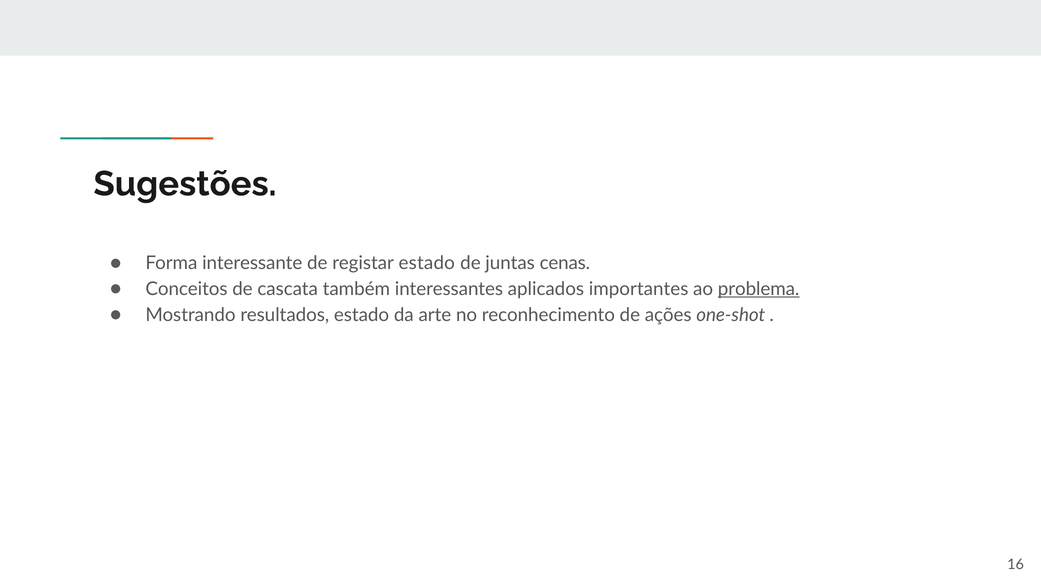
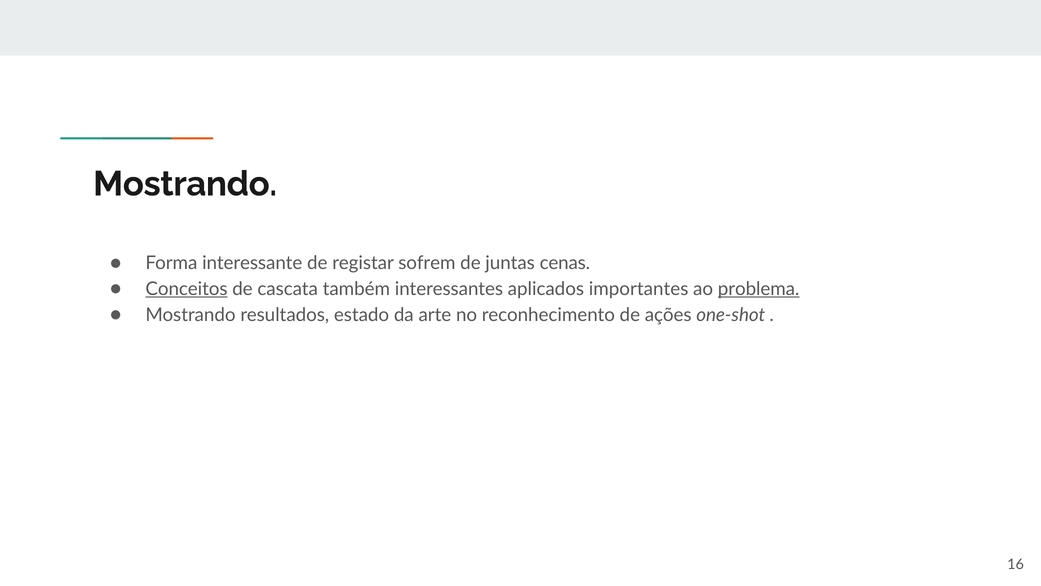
Sugestões at (185, 184): Sugestões -> Mostrando
registar estado: estado -> sofrem
Conceitos underline: none -> present
